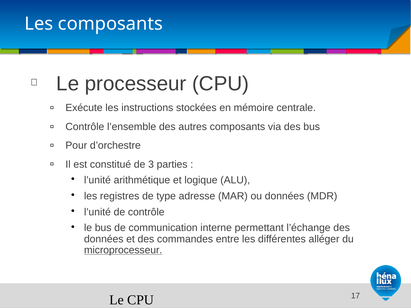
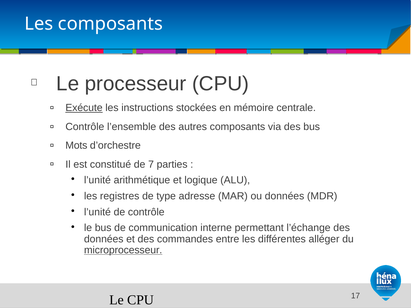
Exécute underline: none -> present
Pour: Pour -> Mots
3: 3 -> 7
